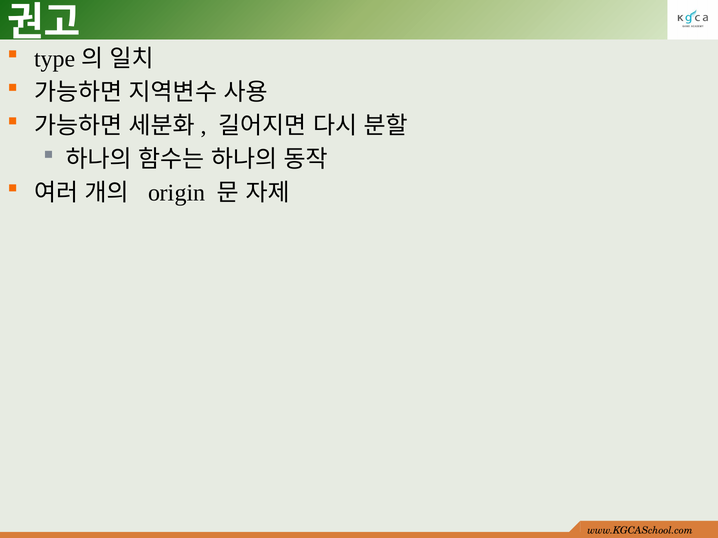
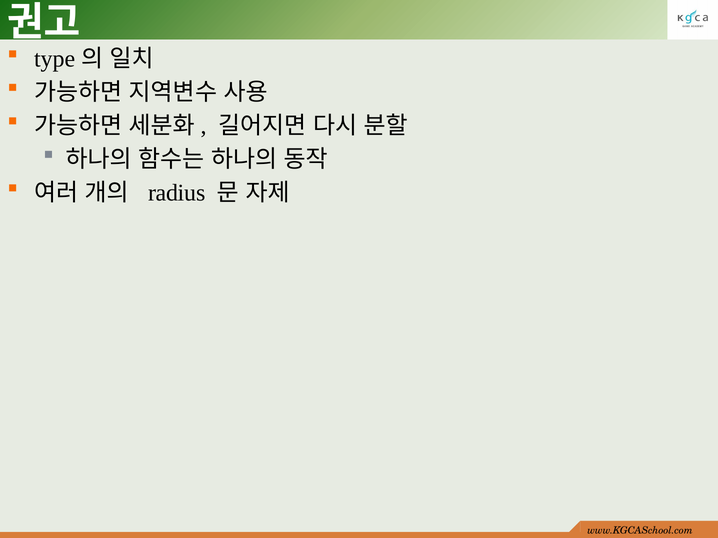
origin: origin -> radius
